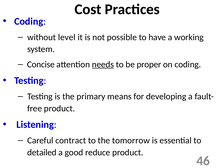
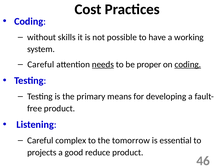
level: level -> skills
Concise at (41, 64): Concise -> Careful
coding at (188, 64) underline: none -> present
contract: contract -> complex
detailed: detailed -> projects
